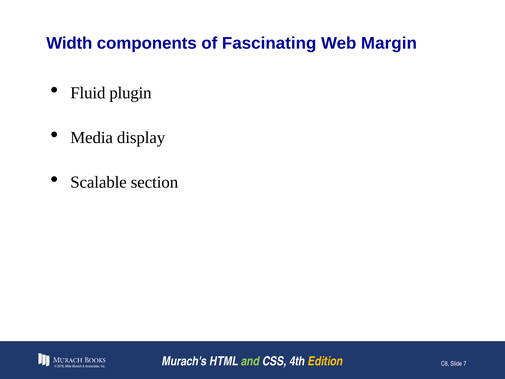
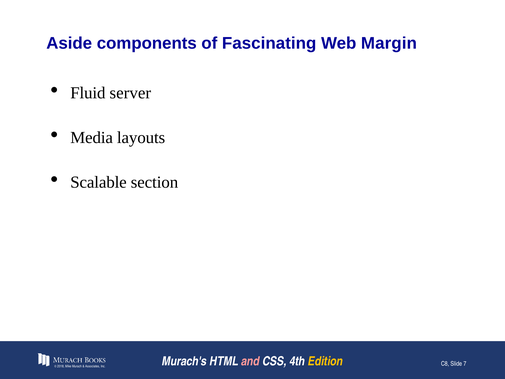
Width: Width -> Aside
plugin: plugin -> server
display: display -> layouts
and colour: light green -> pink
